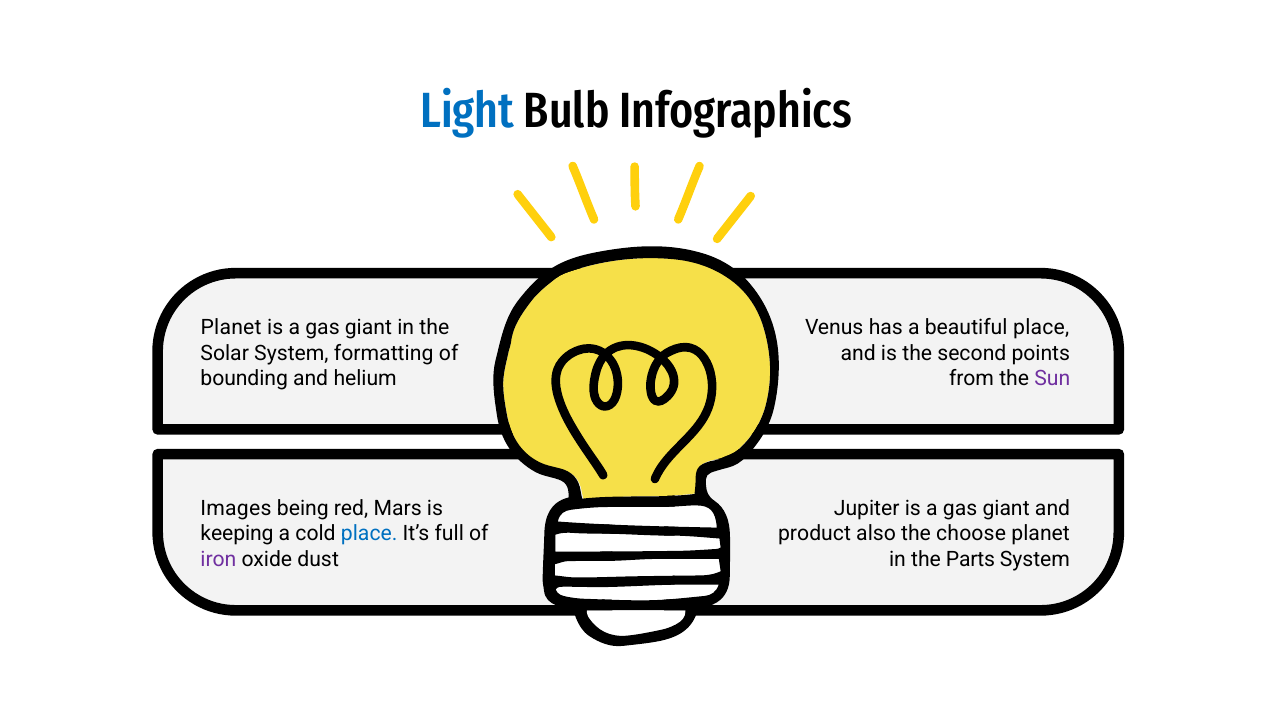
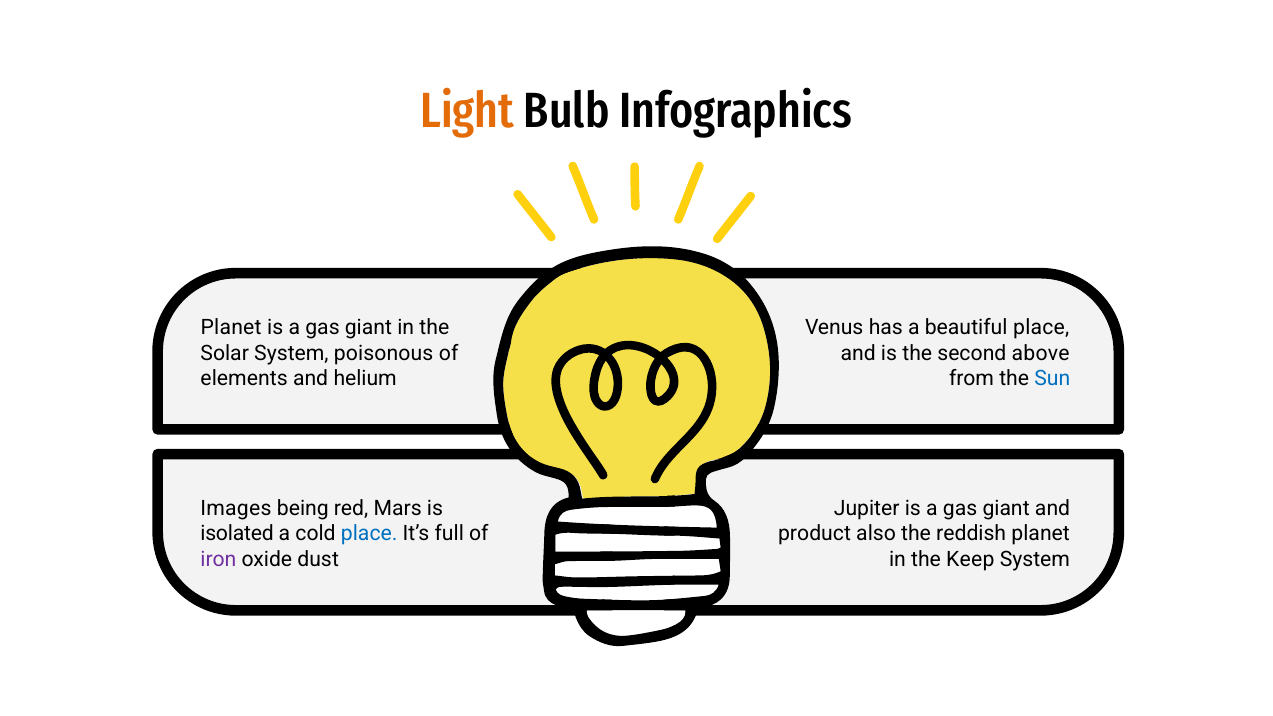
Light colour: blue -> orange
formatting: formatting -> poisonous
points: points -> above
bounding: bounding -> elements
Sun colour: purple -> blue
keeping: keeping -> isolated
choose: choose -> reddish
Parts: Parts -> Keep
